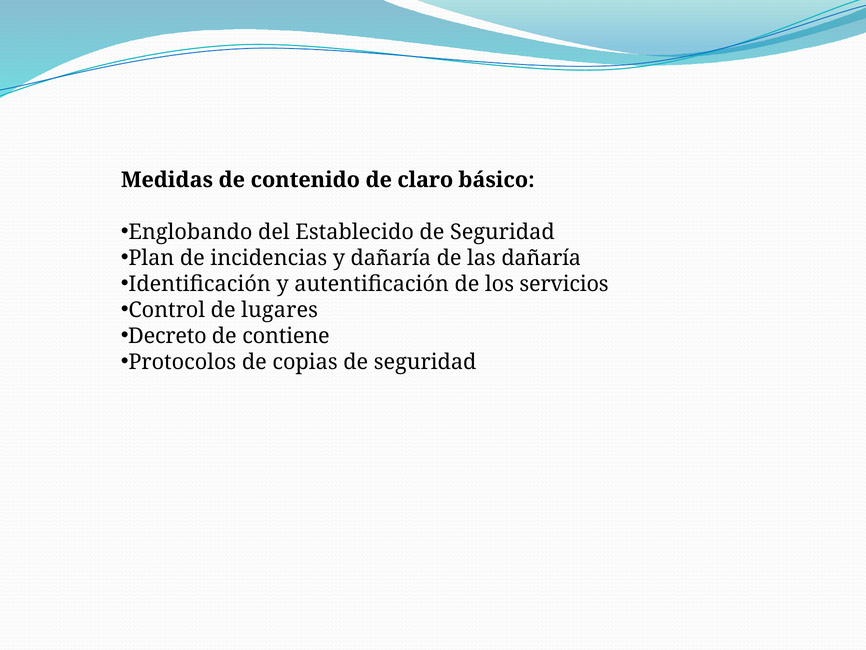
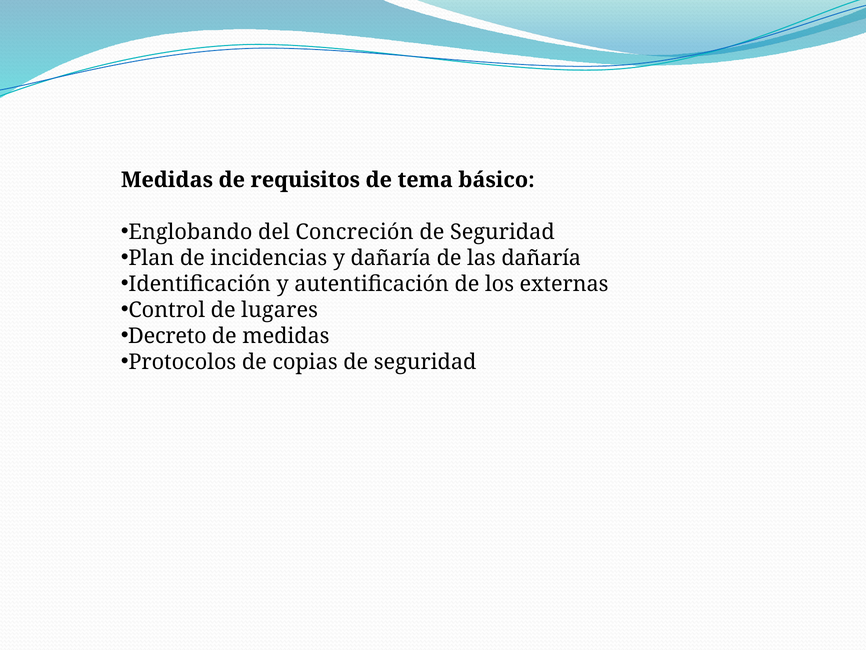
contenido: contenido -> requisitos
claro: claro -> tema
Establecido: Establecido -> Concreción
servicios: servicios -> externas
de contiene: contiene -> medidas
